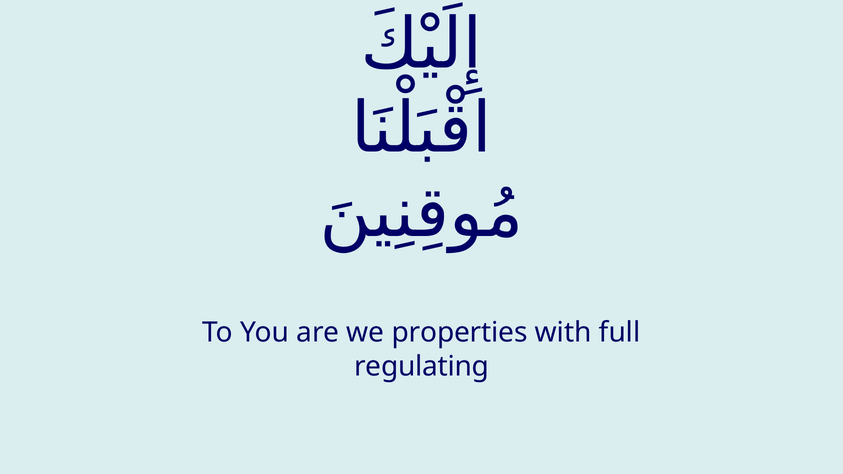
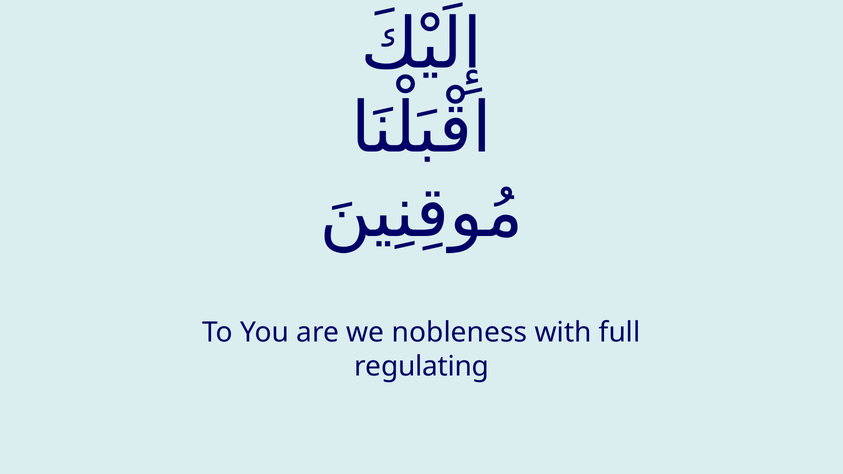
properties: properties -> nobleness
